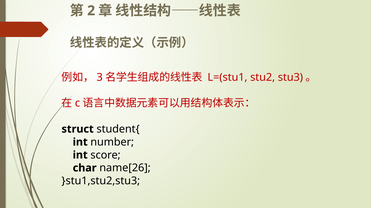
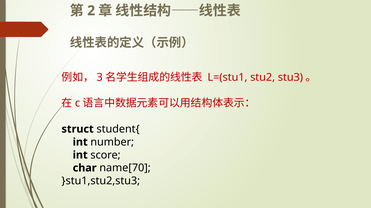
name[26: name[26 -> name[70
